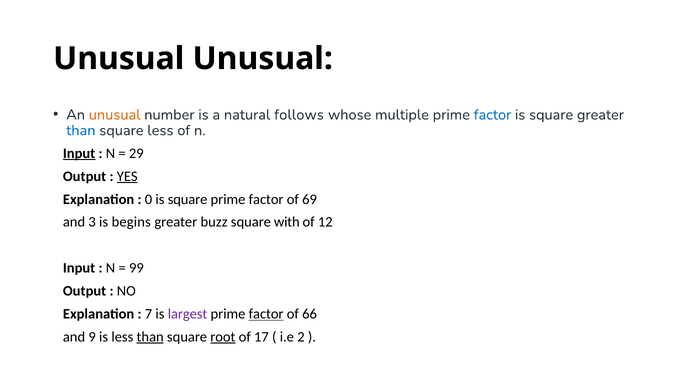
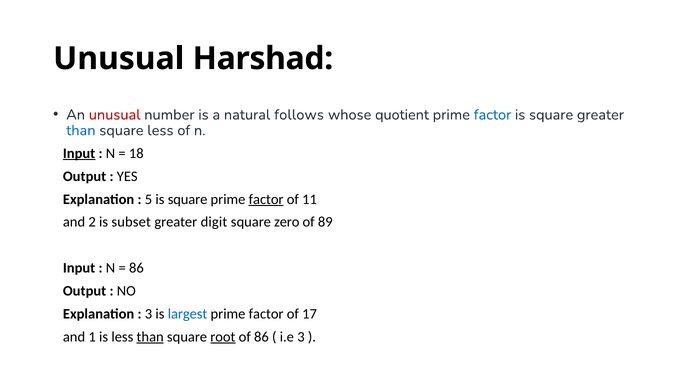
Unusual Unusual: Unusual -> Harshad
unusual at (115, 115) colour: orange -> red
multiple: multiple -> quotient
29: 29 -> 18
YES underline: present -> none
0: 0 -> 5
factor at (266, 199) underline: none -> present
69: 69 -> 11
3: 3 -> 2
begins: begins -> subset
buzz: buzz -> digit
with: with -> zero
12: 12 -> 89
99 at (136, 268): 99 -> 86
7 at (148, 314): 7 -> 3
largest colour: purple -> blue
factor at (266, 314) underline: present -> none
66: 66 -> 17
9: 9 -> 1
of 17: 17 -> 86
i.e 2: 2 -> 3
